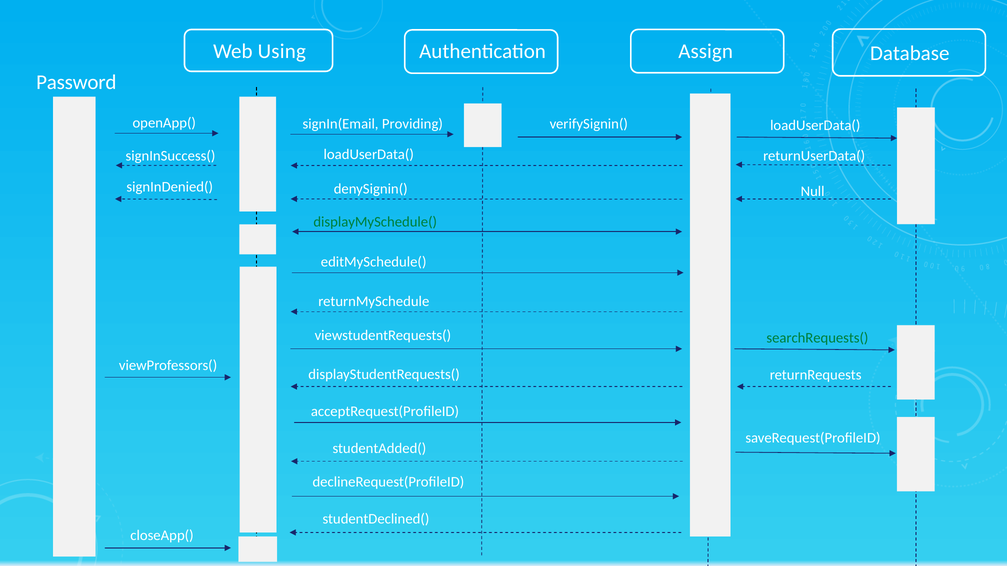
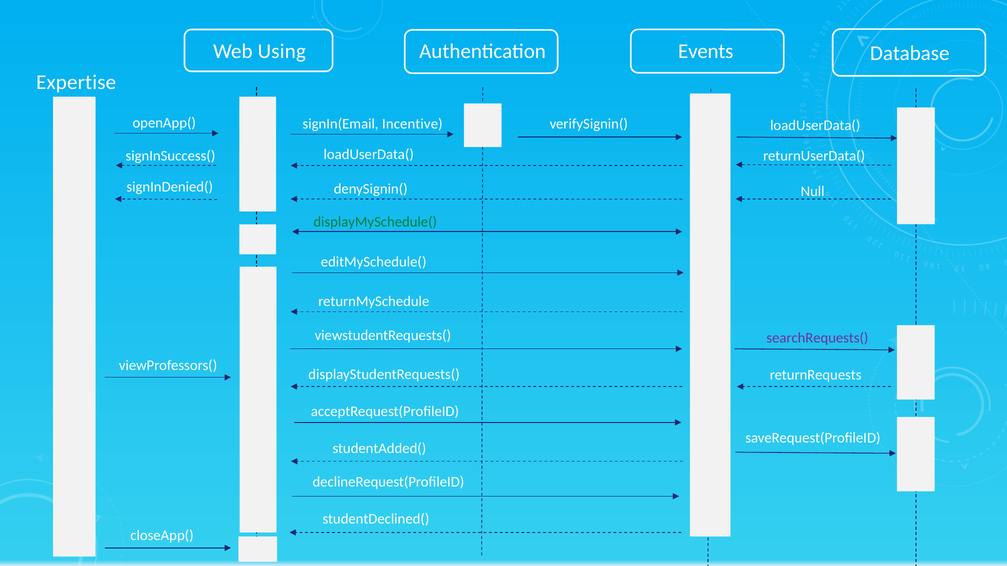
Assign: Assign -> Events
Password: Password -> Expertise
Providing: Providing -> Incentive
searchRequests( colour: green -> purple
